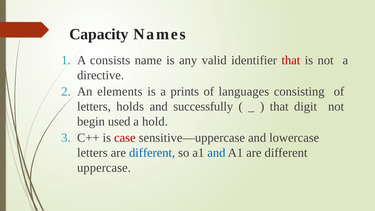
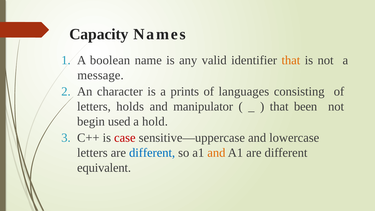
consists: consists -> boolean
that at (291, 60) colour: red -> orange
directive: directive -> message
elements: elements -> character
successfully: successfully -> manipulator
digit: digit -> been
and at (216, 153) colour: blue -> orange
uppercase: uppercase -> equivalent
